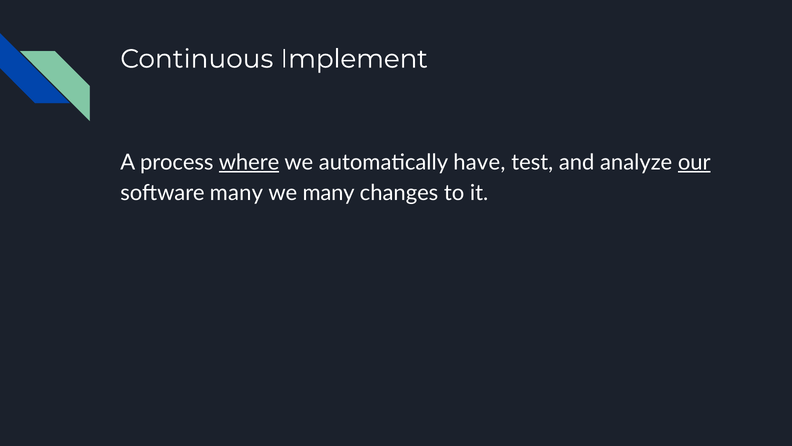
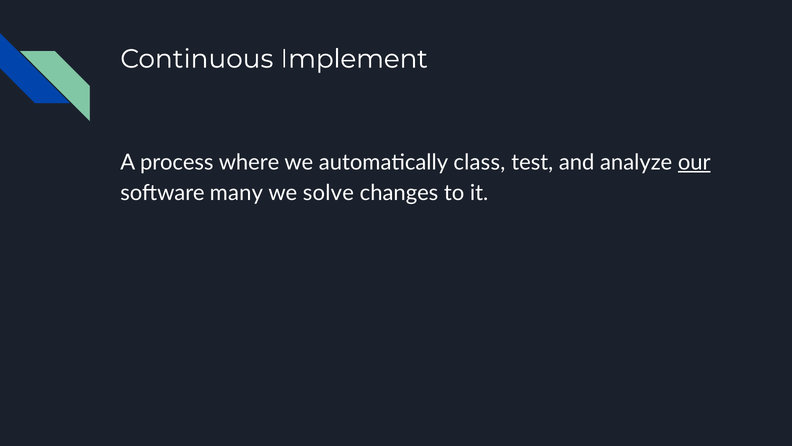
where underline: present -> none
have: have -> class
we many: many -> solve
